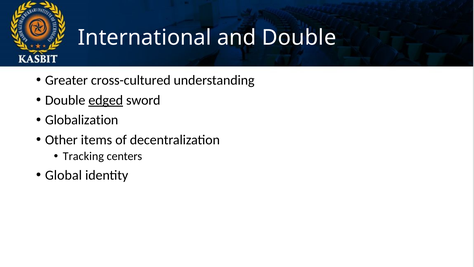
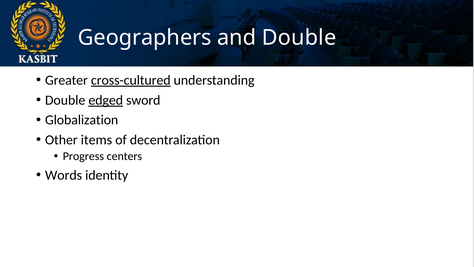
International: International -> Geographers
cross-cultured underline: none -> present
Tracking: Tracking -> Progress
Global: Global -> Words
